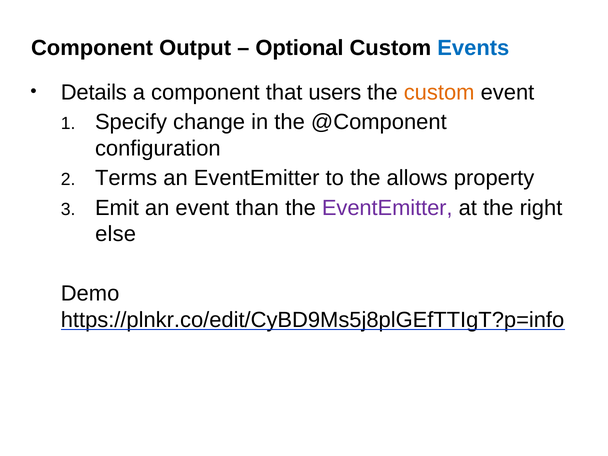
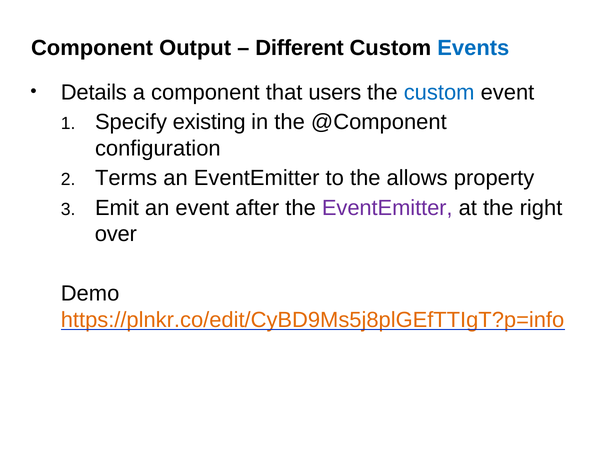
Optional: Optional -> Different
custom at (439, 92) colour: orange -> blue
change: change -> existing
than: than -> after
else: else -> over
https://plnkr.co/edit/CyBD9Ms5j8plGEfTTIgT?p=info colour: black -> orange
